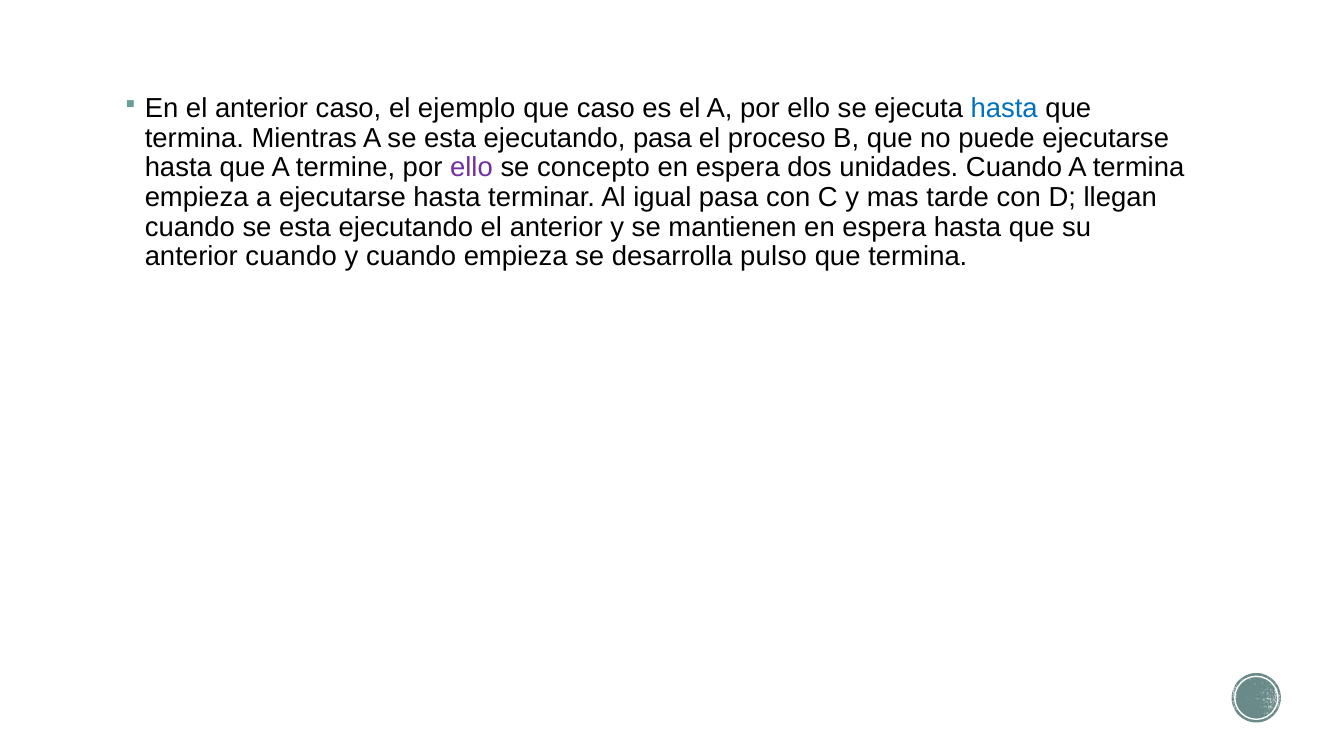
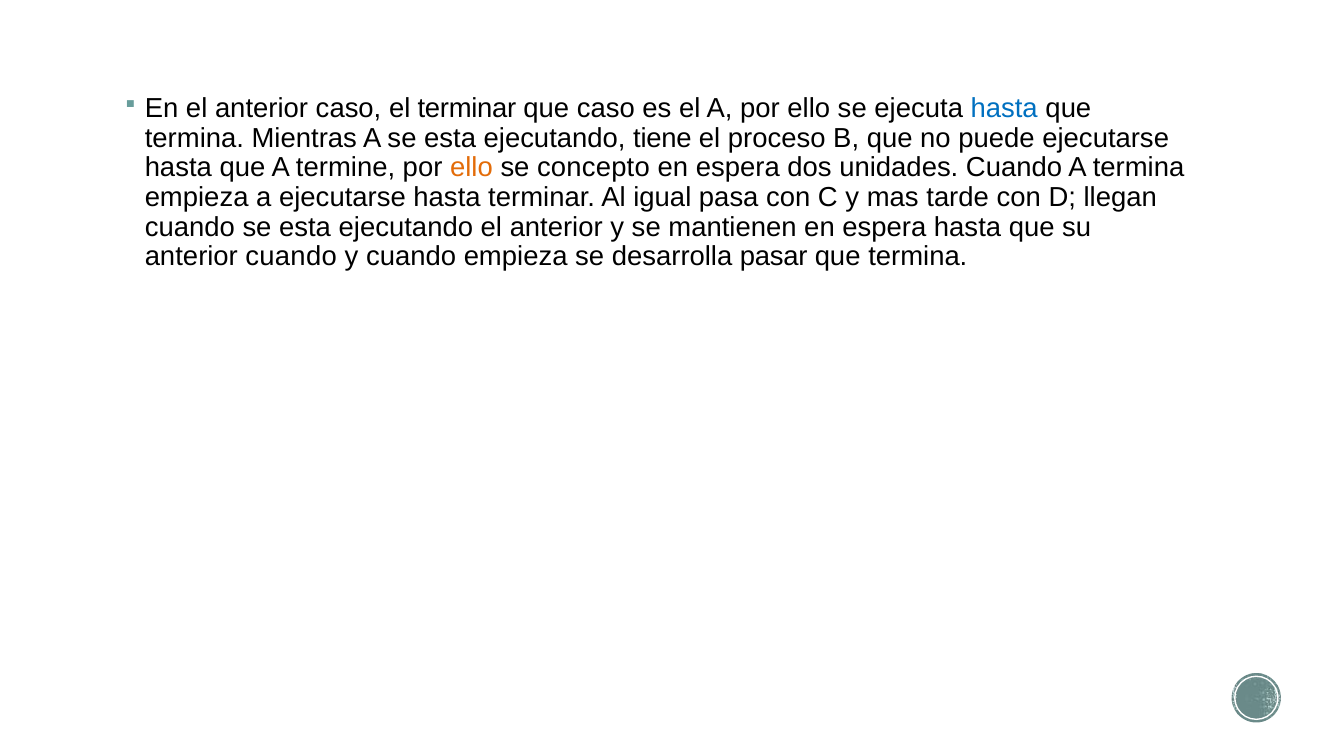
el ejemplo: ejemplo -> terminar
ejecutando pasa: pasa -> tiene
ello at (471, 168) colour: purple -> orange
pulso: pulso -> pasar
